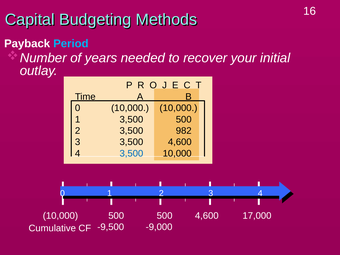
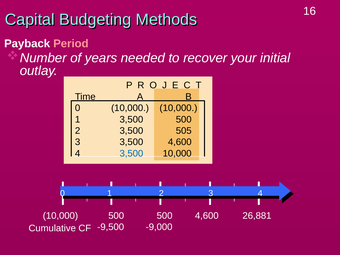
Period colour: light blue -> pink
982: 982 -> 505
17,000: 17,000 -> 26,881
